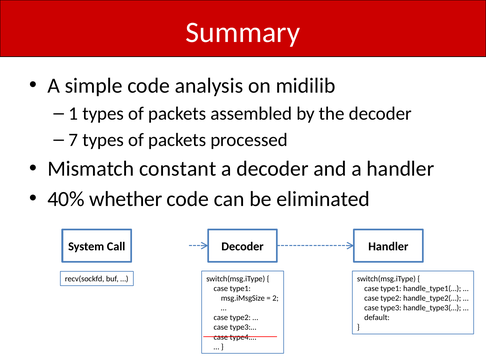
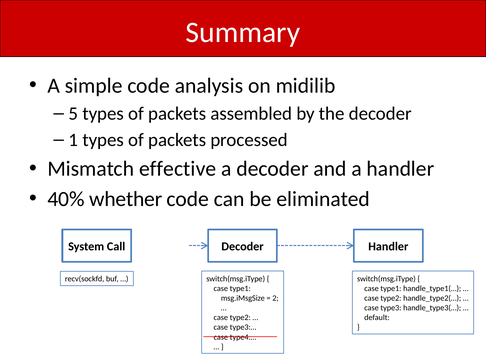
1: 1 -> 5
7: 7 -> 1
constant: constant -> effective
